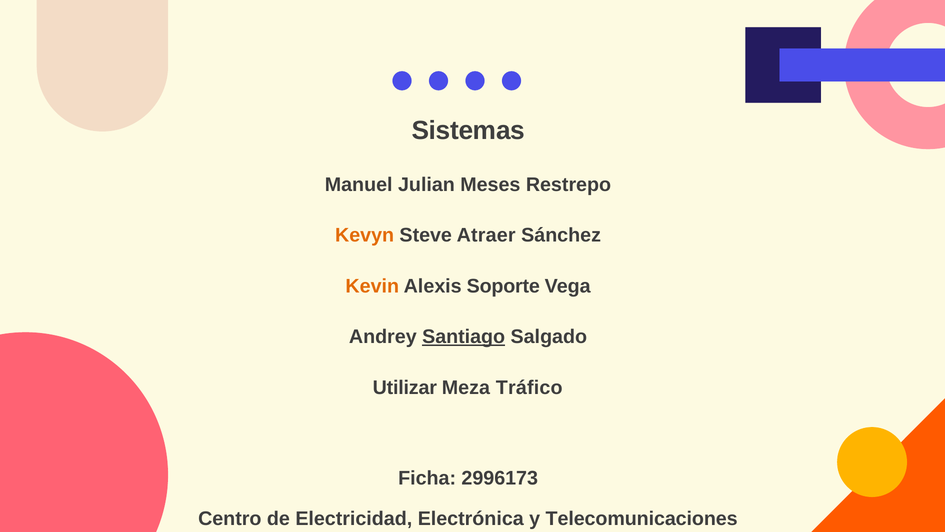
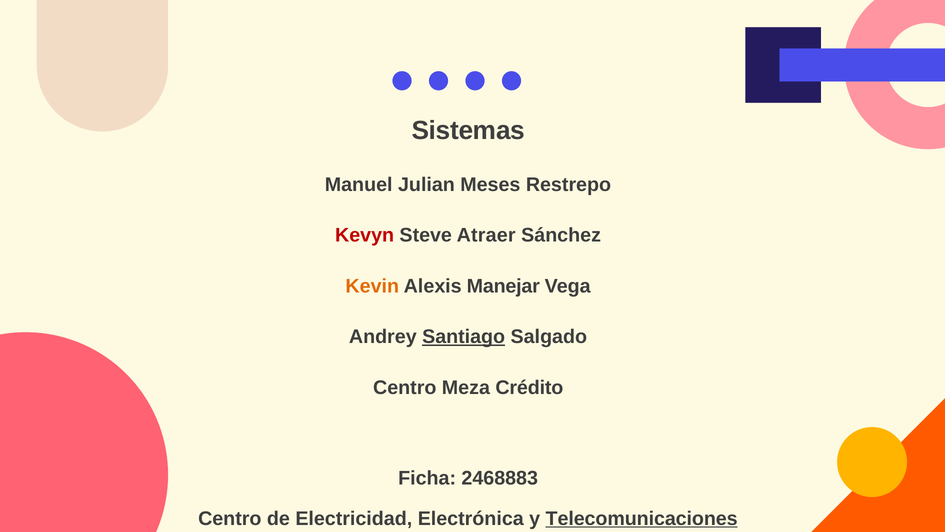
Kevyn colour: orange -> red
Soporte: Soporte -> Manejar
Utilizar at (405, 387): Utilizar -> Centro
Tráfico: Tráfico -> Crédito
2996173: 2996173 -> 2468883
Telecomunicaciones underline: none -> present
